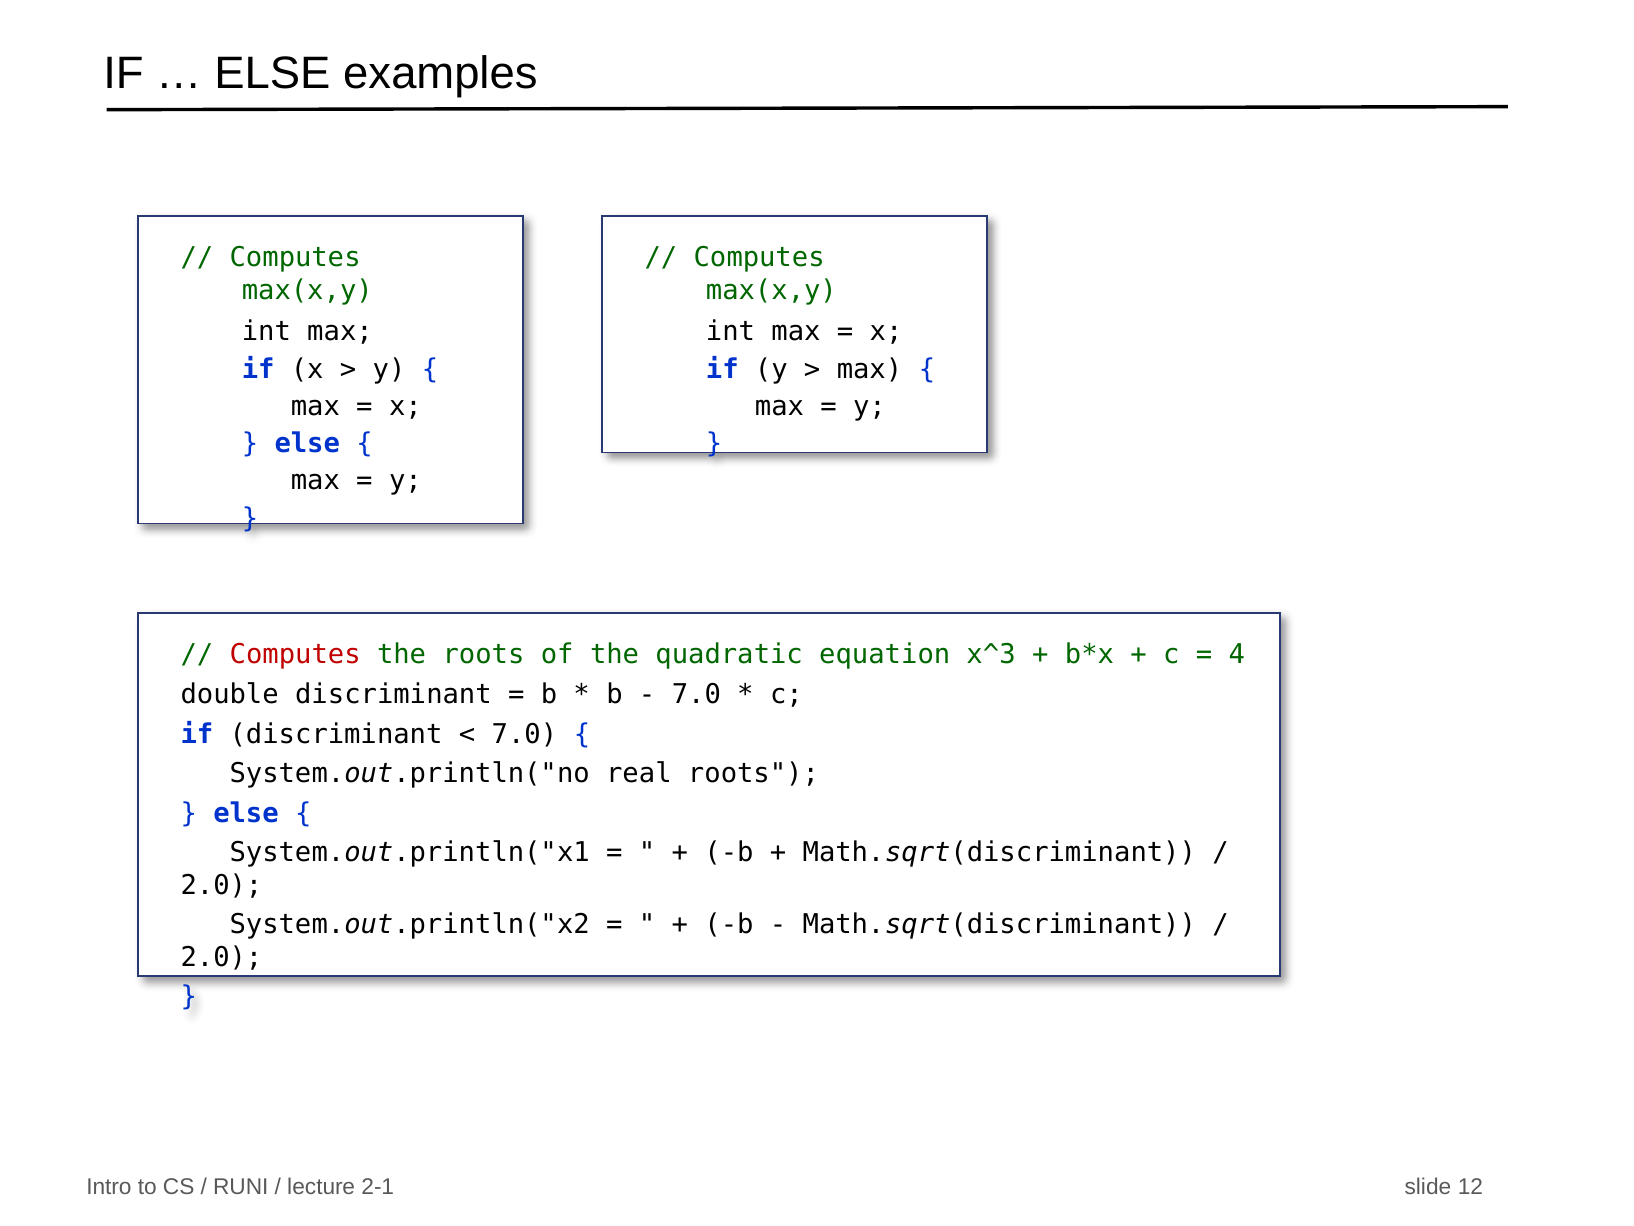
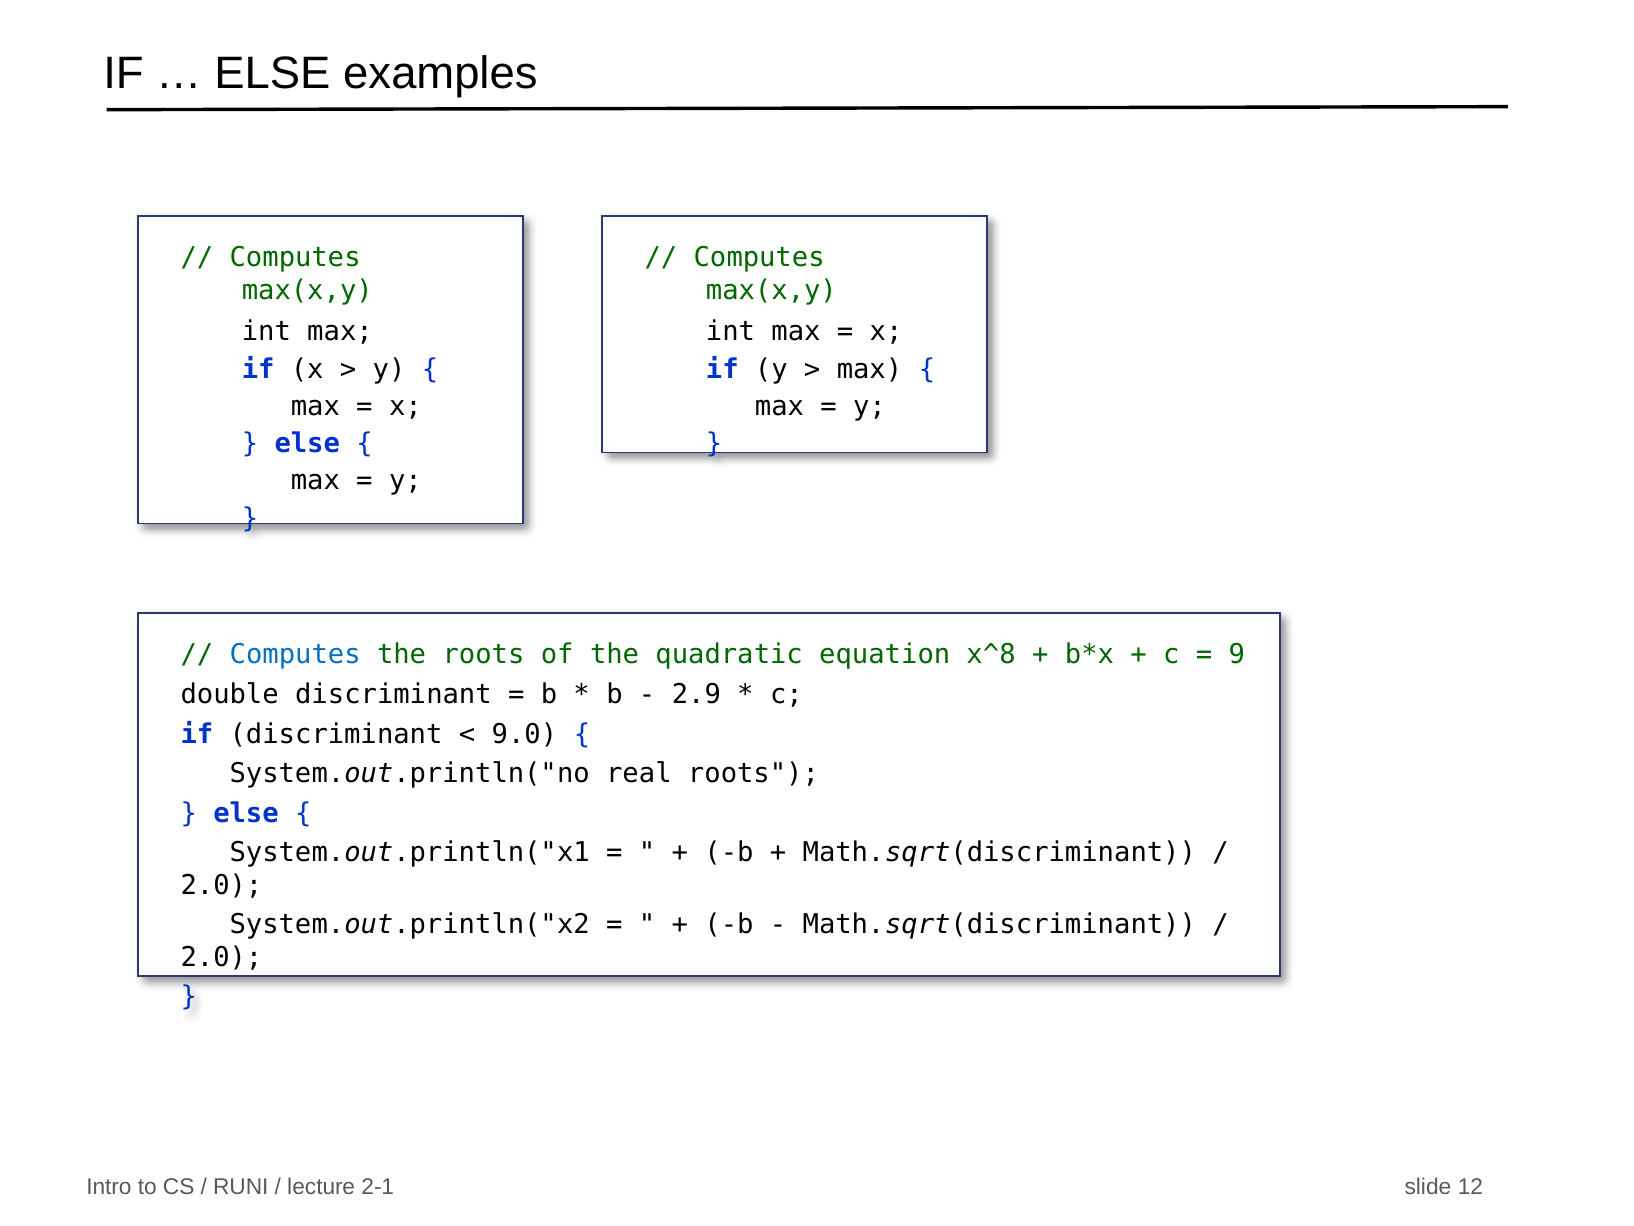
Computes at (295, 655) colour: red -> blue
x^3: x^3 -> x^8
4: 4 -> 9
7.0 at (696, 694): 7.0 -> 2.9
7.0 at (524, 734): 7.0 -> 9.0
